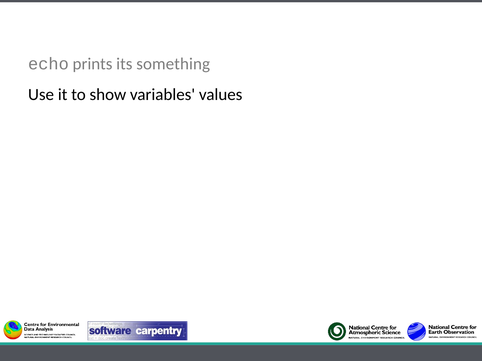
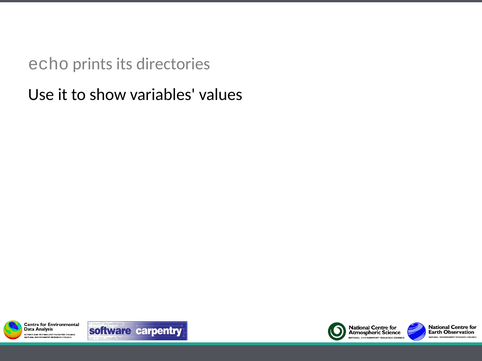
something: something -> directories
